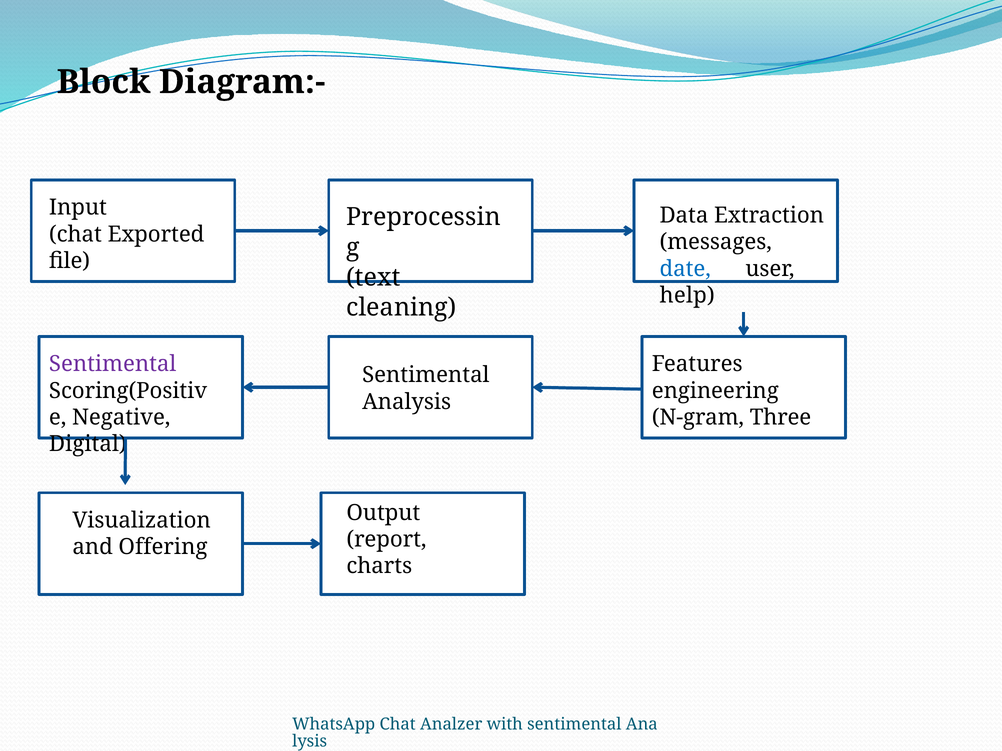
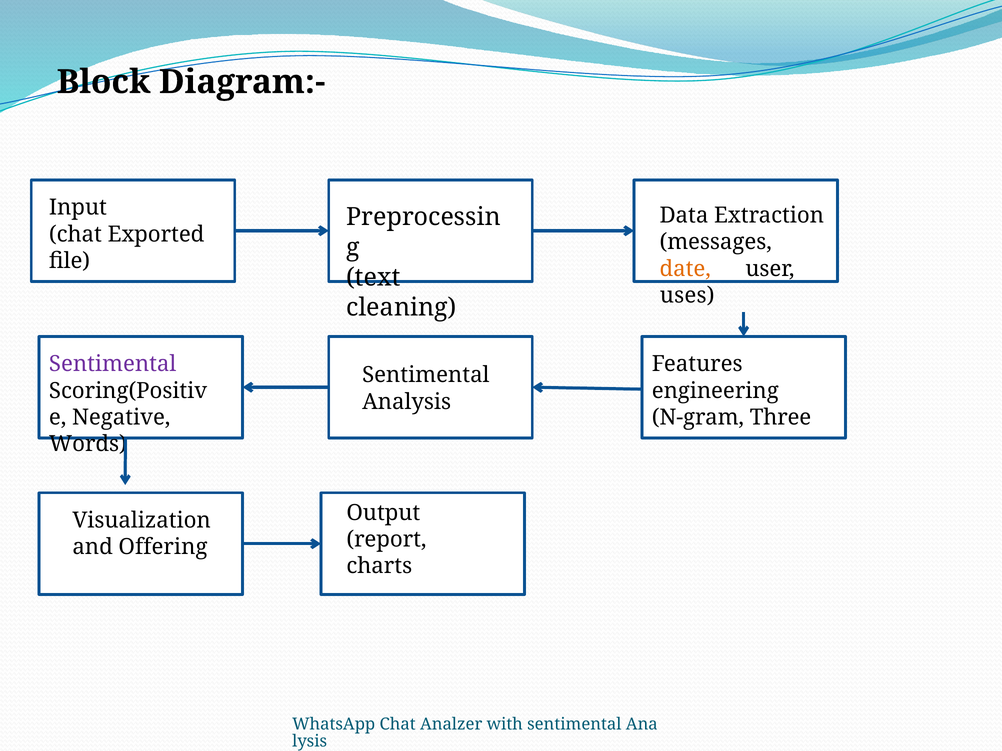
date colour: blue -> orange
help: help -> uses
Digital: Digital -> Words
